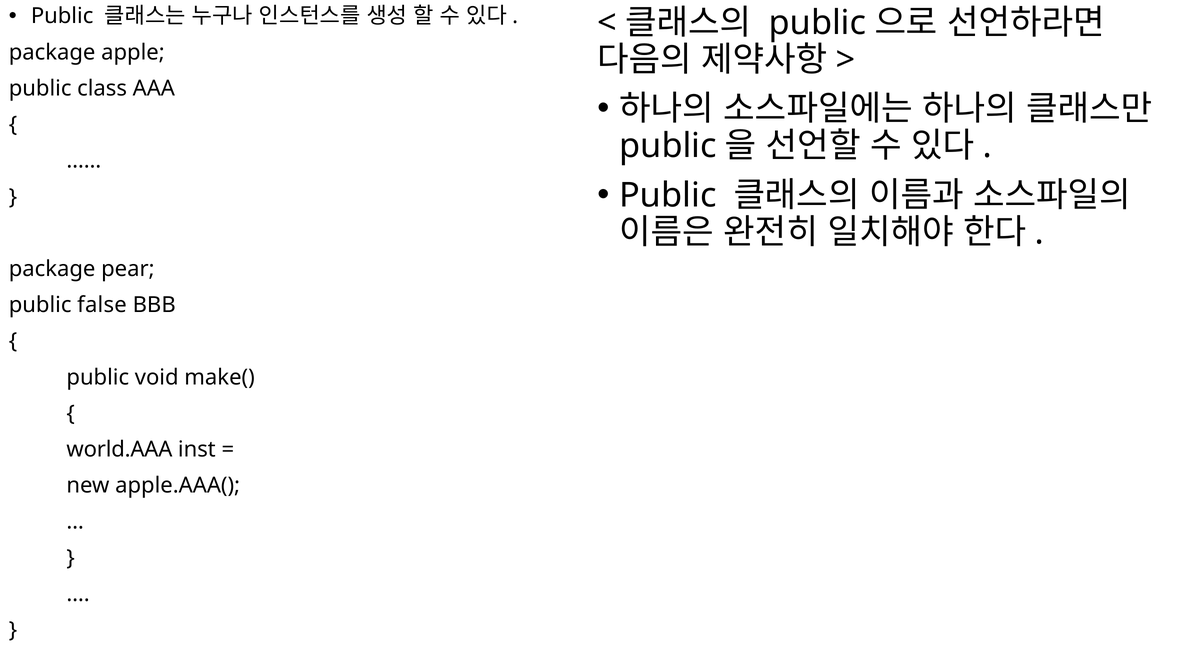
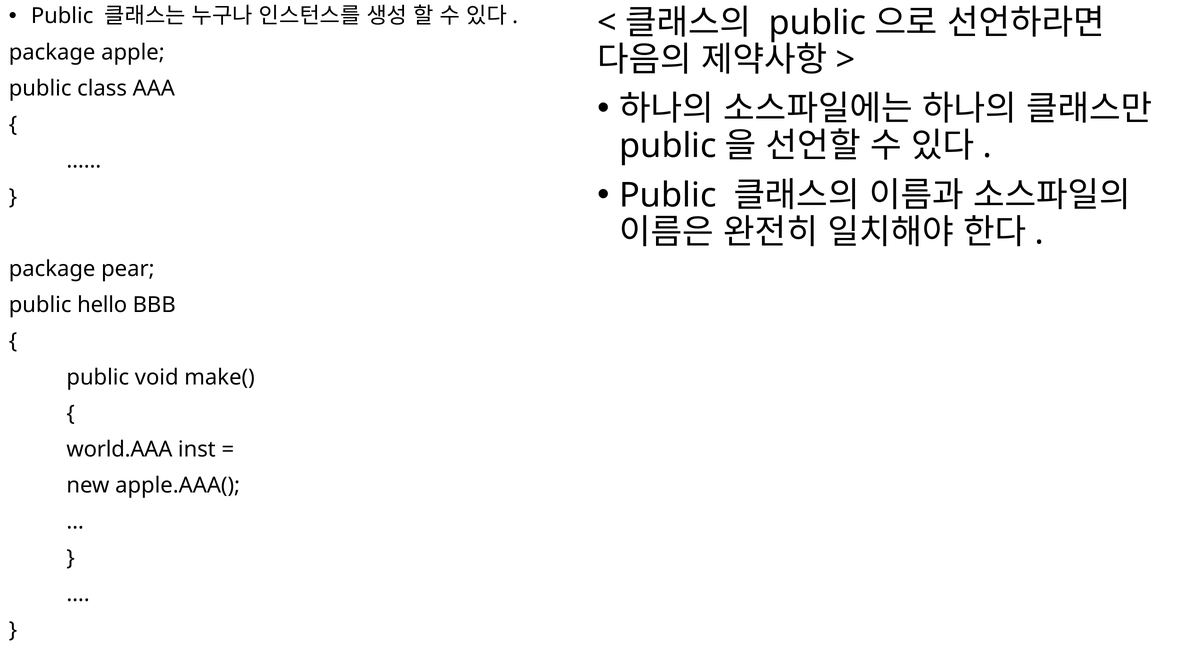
false: false -> hello
